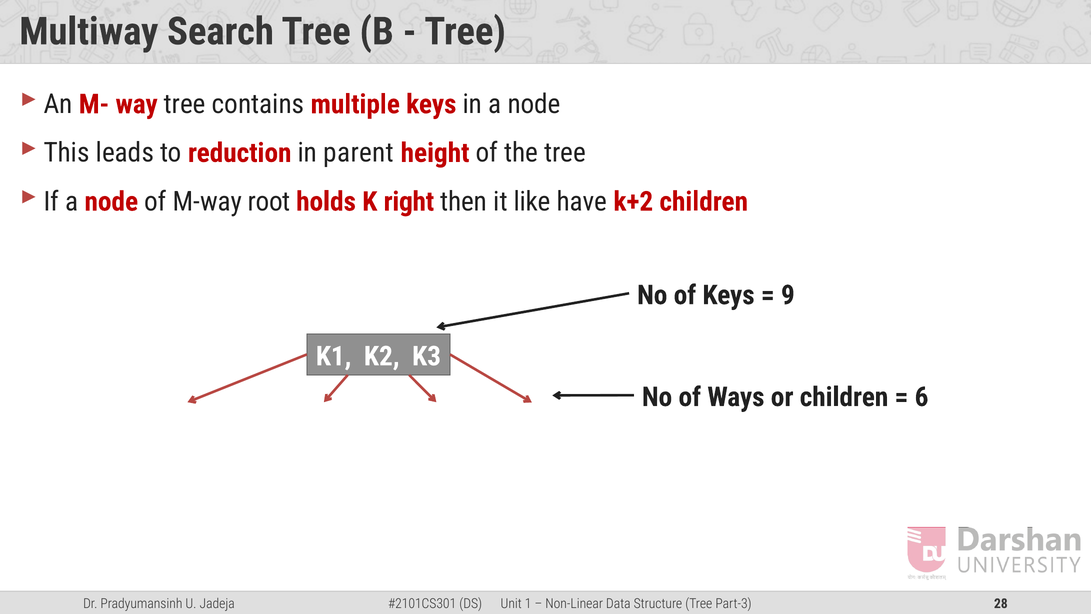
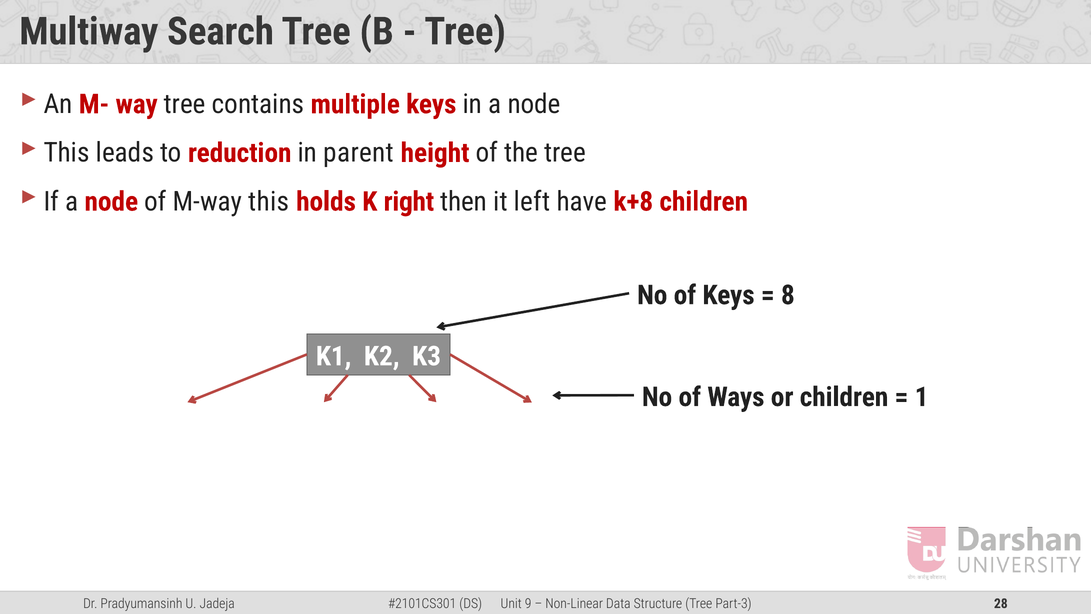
M-way root: root -> this
like: like -> left
k+2: k+2 -> k+8
9: 9 -> 8
6: 6 -> 1
1: 1 -> 9
